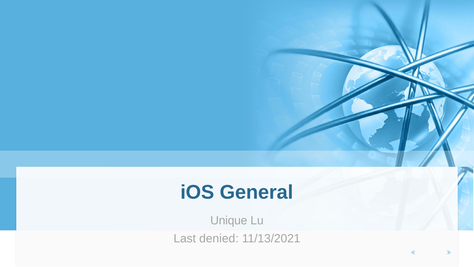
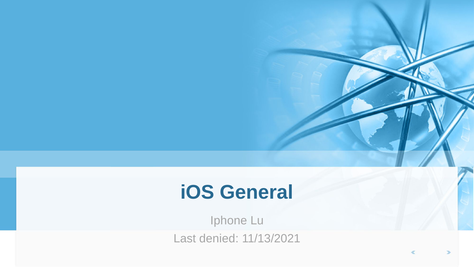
Unique: Unique -> Iphone
